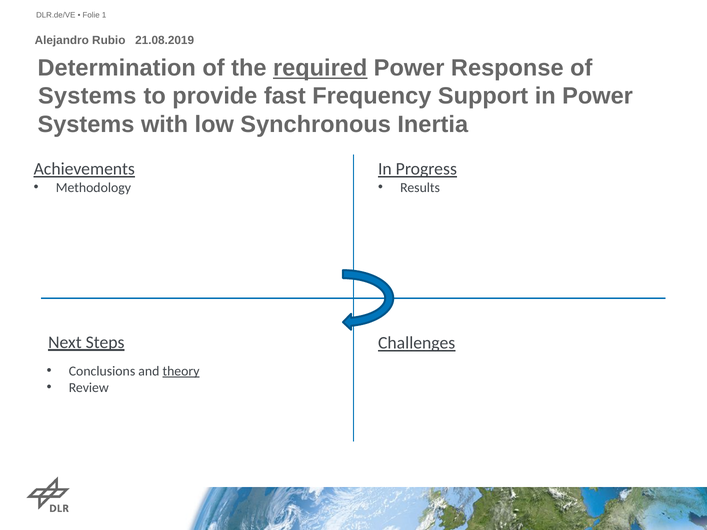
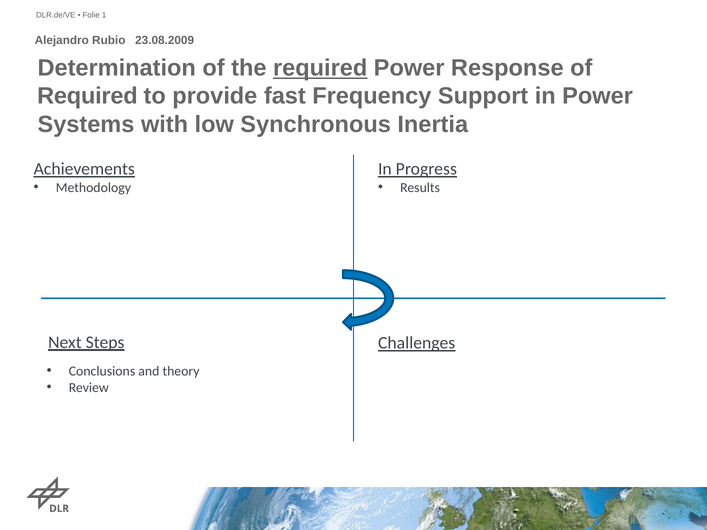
21.08.2019: 21.08.2019 -> 23.08.2009
Systems at (87, 96): Systems -> Required
theory underline: present -> none
